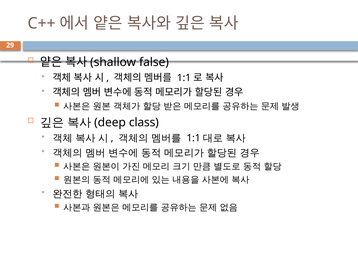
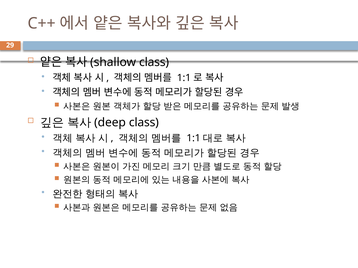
false at (154, 62): false -> class
